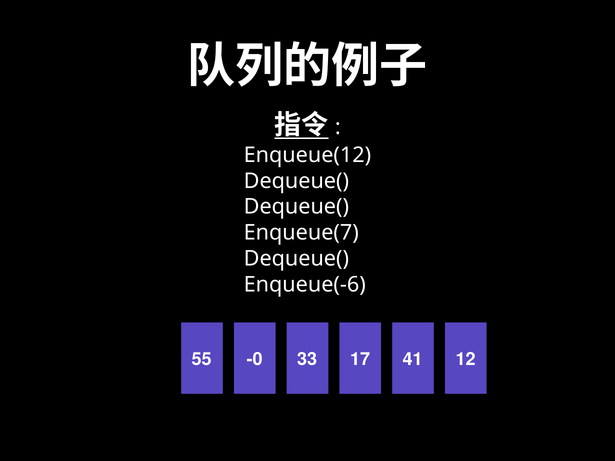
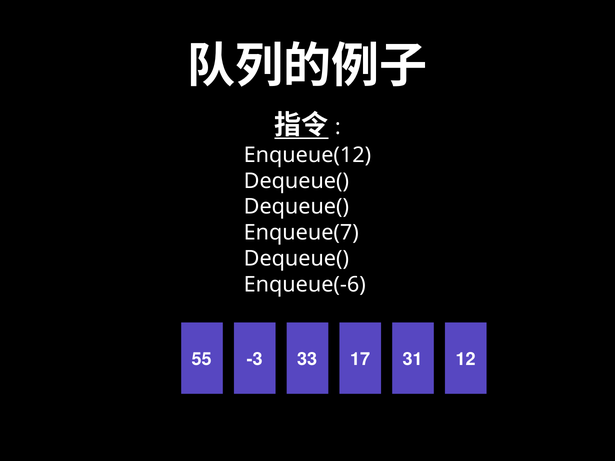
-0: -0 -> -3
41: 41 -> 31
